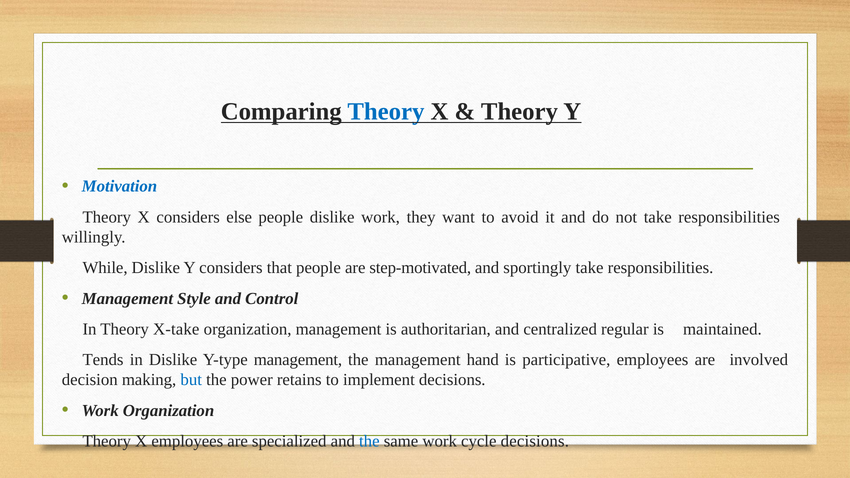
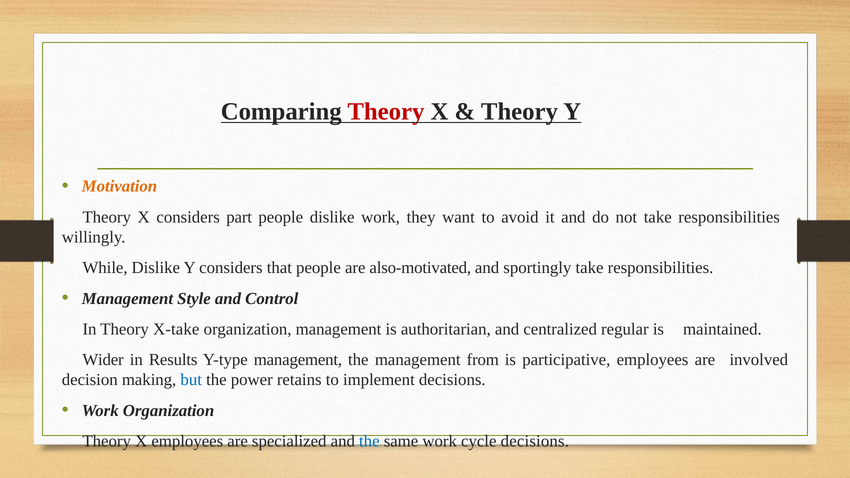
Theory at (386, 112) colour: blue -> red
Motivation colour: blue -> orange
else: else -> part
step-motivated: step-motivated -> also-motivated
Tends: Tends -> Wider
in Dislike: Dislike -> Results
hand: hand -> from
